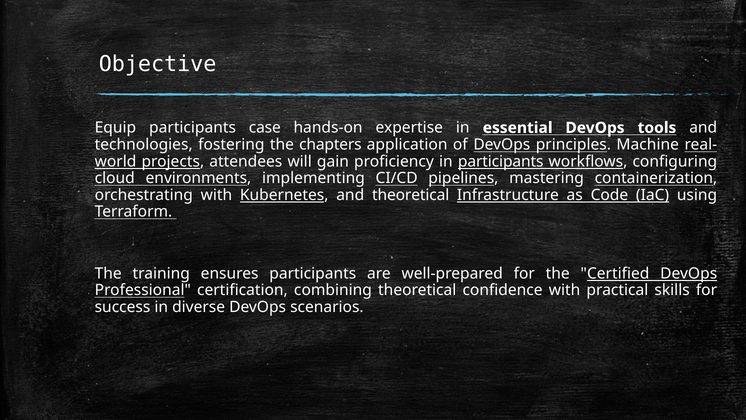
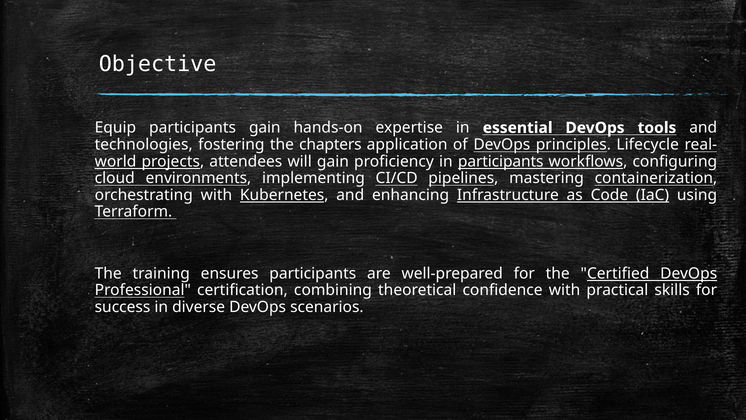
participants case: case -> gain
Machine: Machine -> Lifecycle
and theoretical: theoretical -> enhancing
